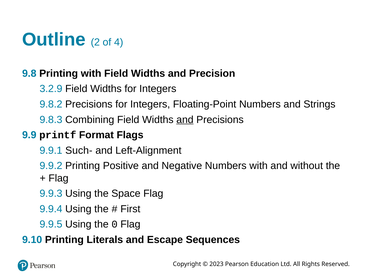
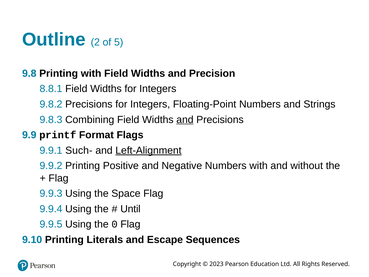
4: 4 -> 5
3.2.9: 3.2.9 -> 8.8.1
Left-Alignment underline: none -> present
First: First -> Until
